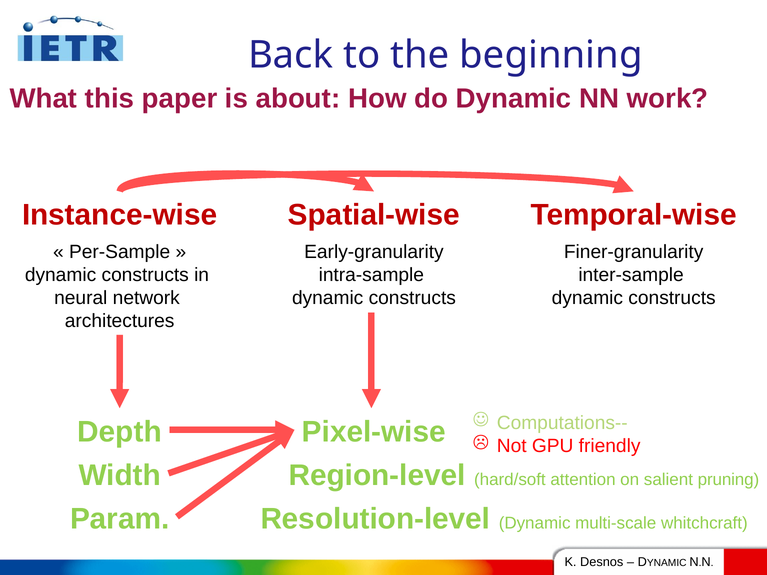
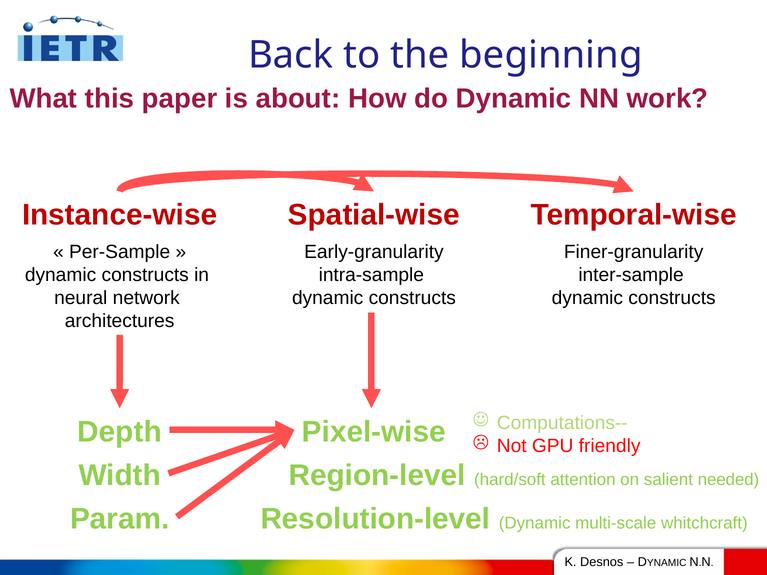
pruning: pruning -> needed
